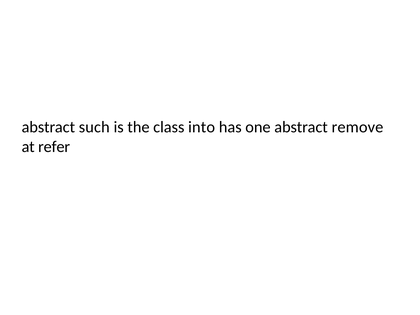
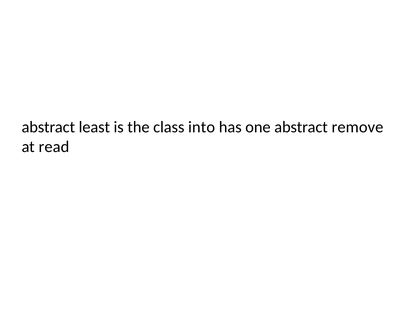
such: such -> least
refer: refer -> read
